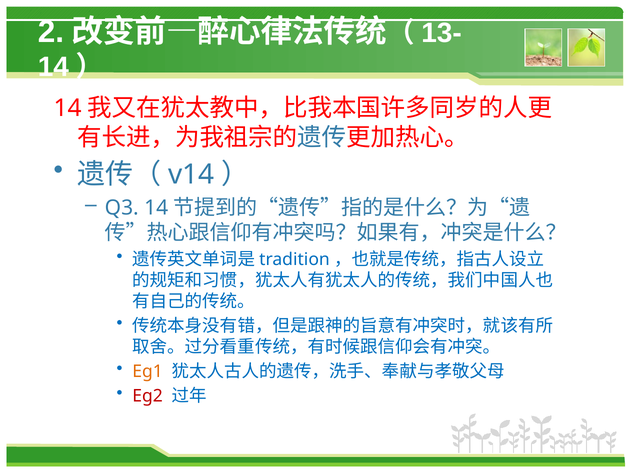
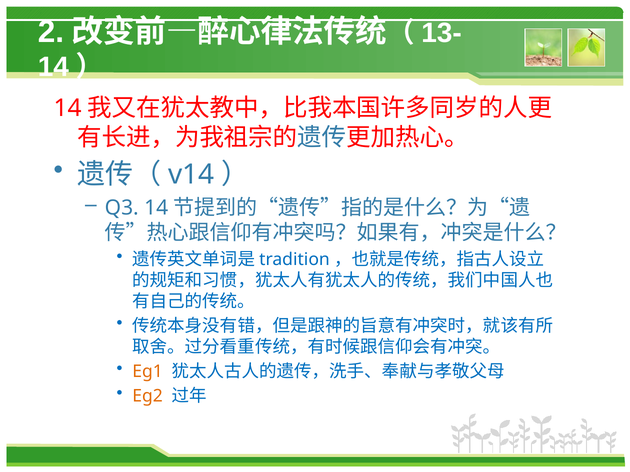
Eg2 colour: red -> orange
